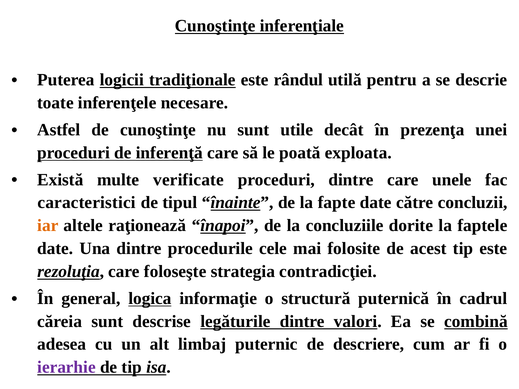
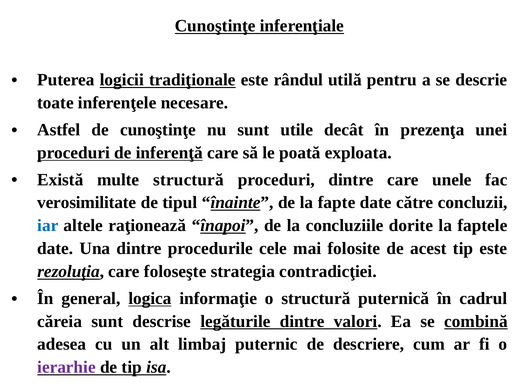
multe verificate: verificate -> structură
caracteristici: caracteristici -> verosimilitate
iar colour: orange -> blue
